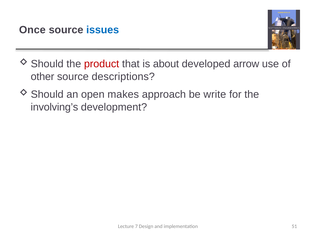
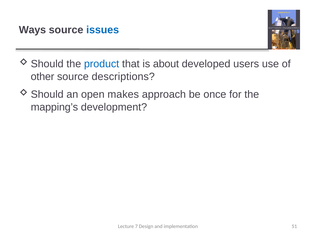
Once: Once -> Ways
product colour: red -> blue
arrow: arrow -> users
write: write -> once
involving’s: involving’s -> mapping’s
